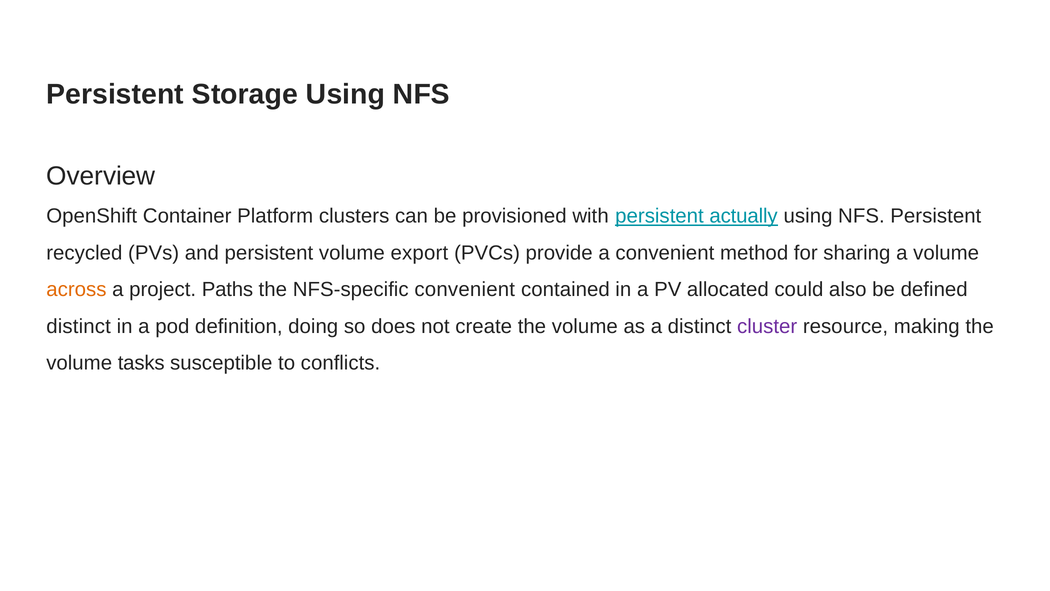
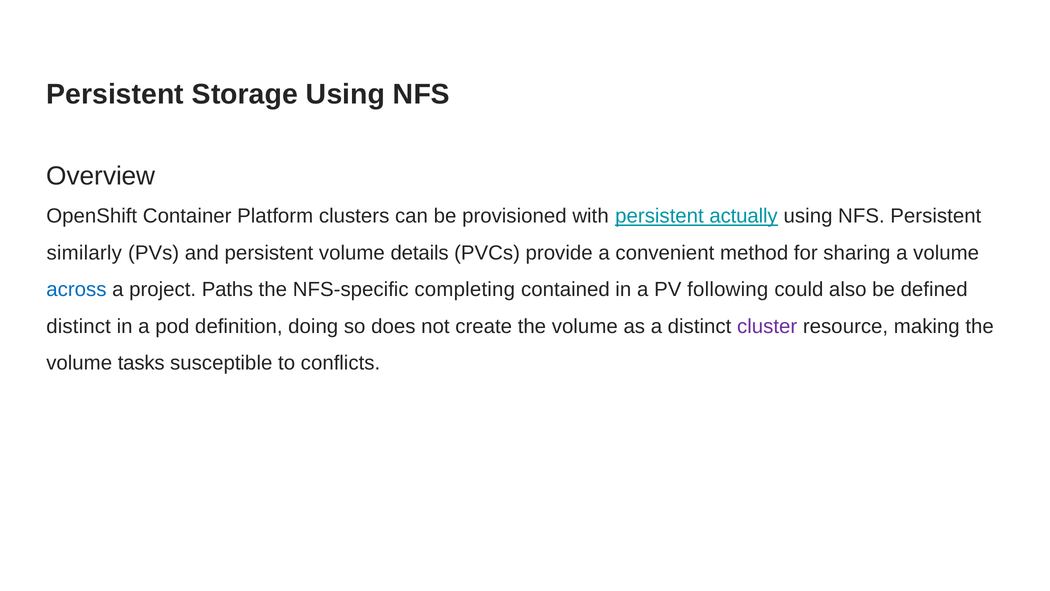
recycled: recycled -> similarly
export: export -> details
across colour: orange -> blue
NFS-specific convenient: convenient -> completing
allocated: allocated -> following
